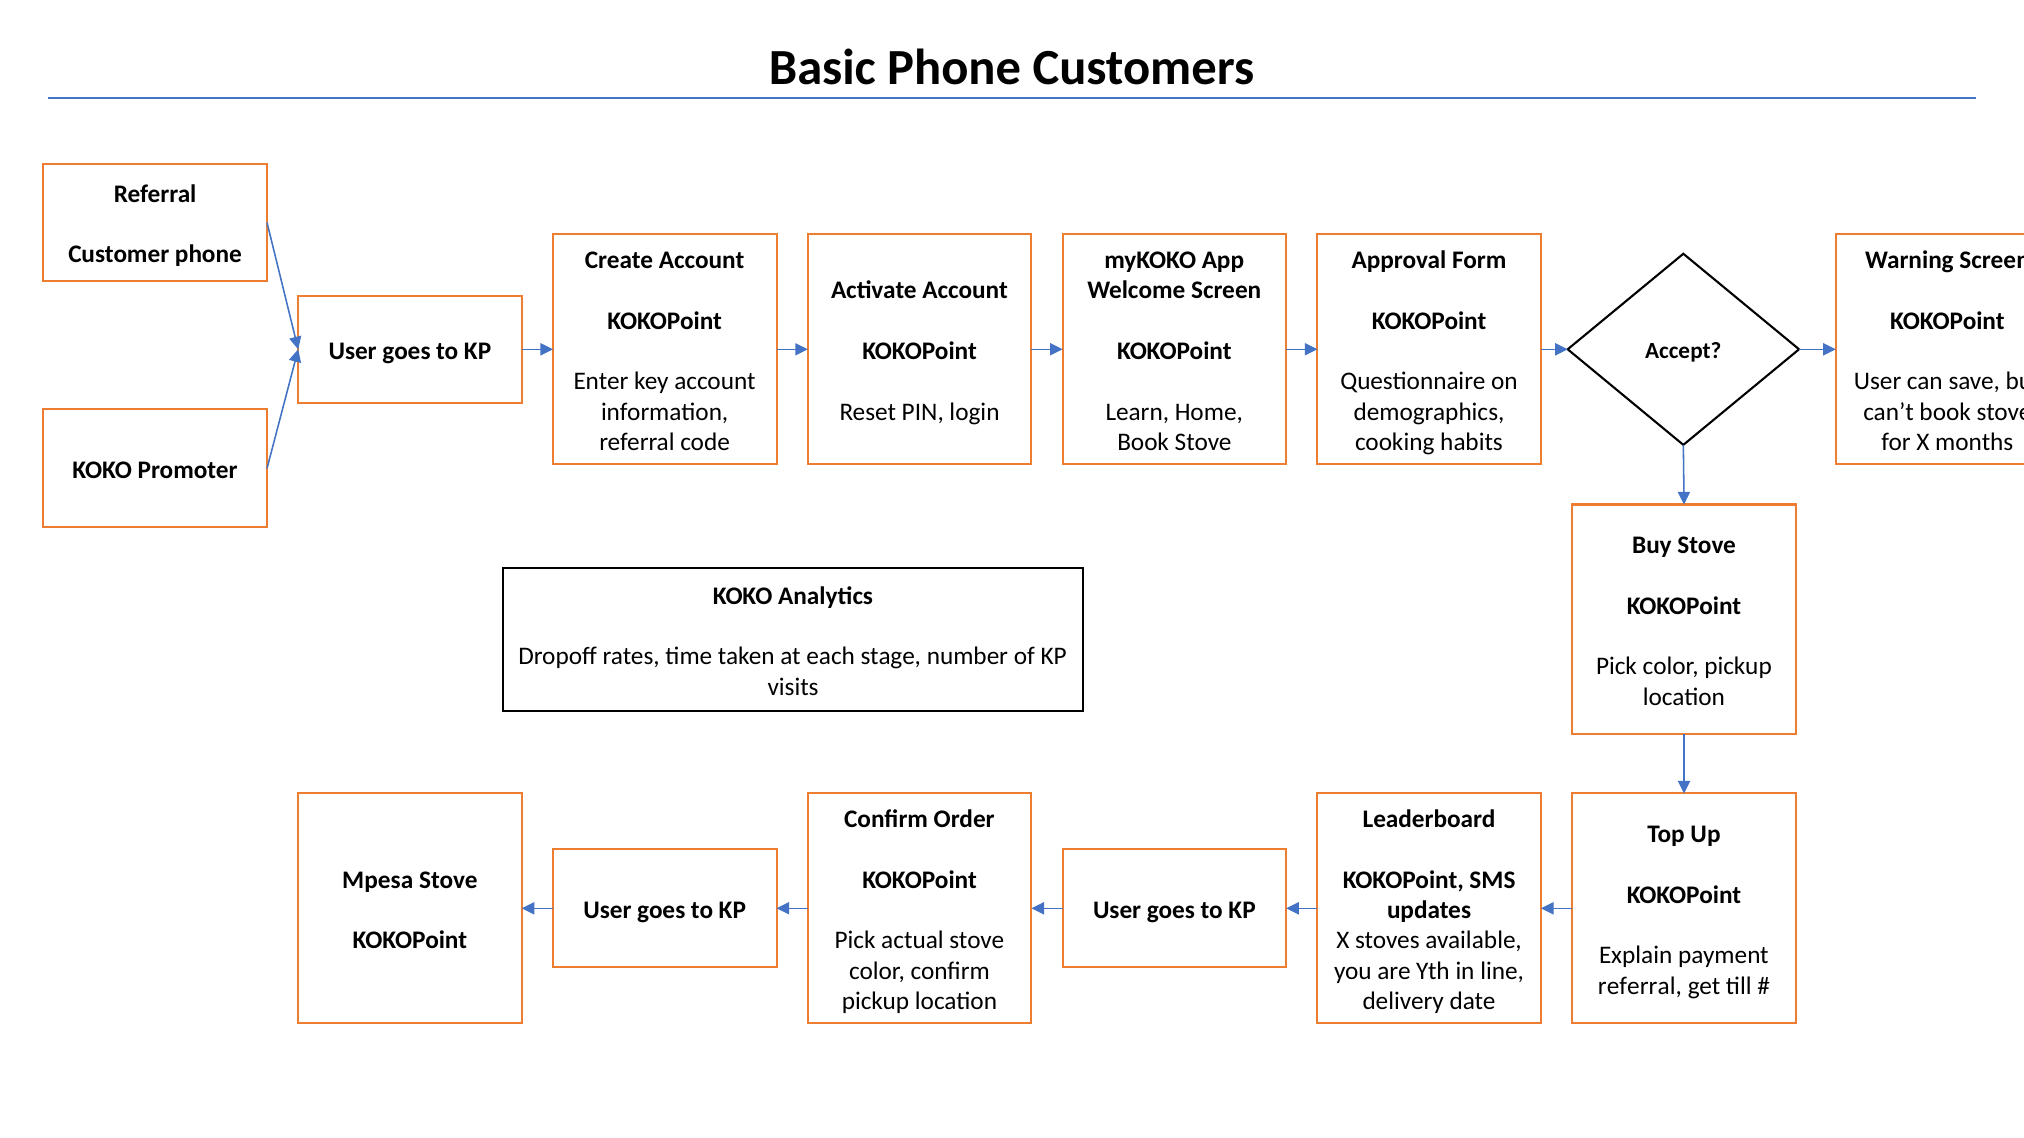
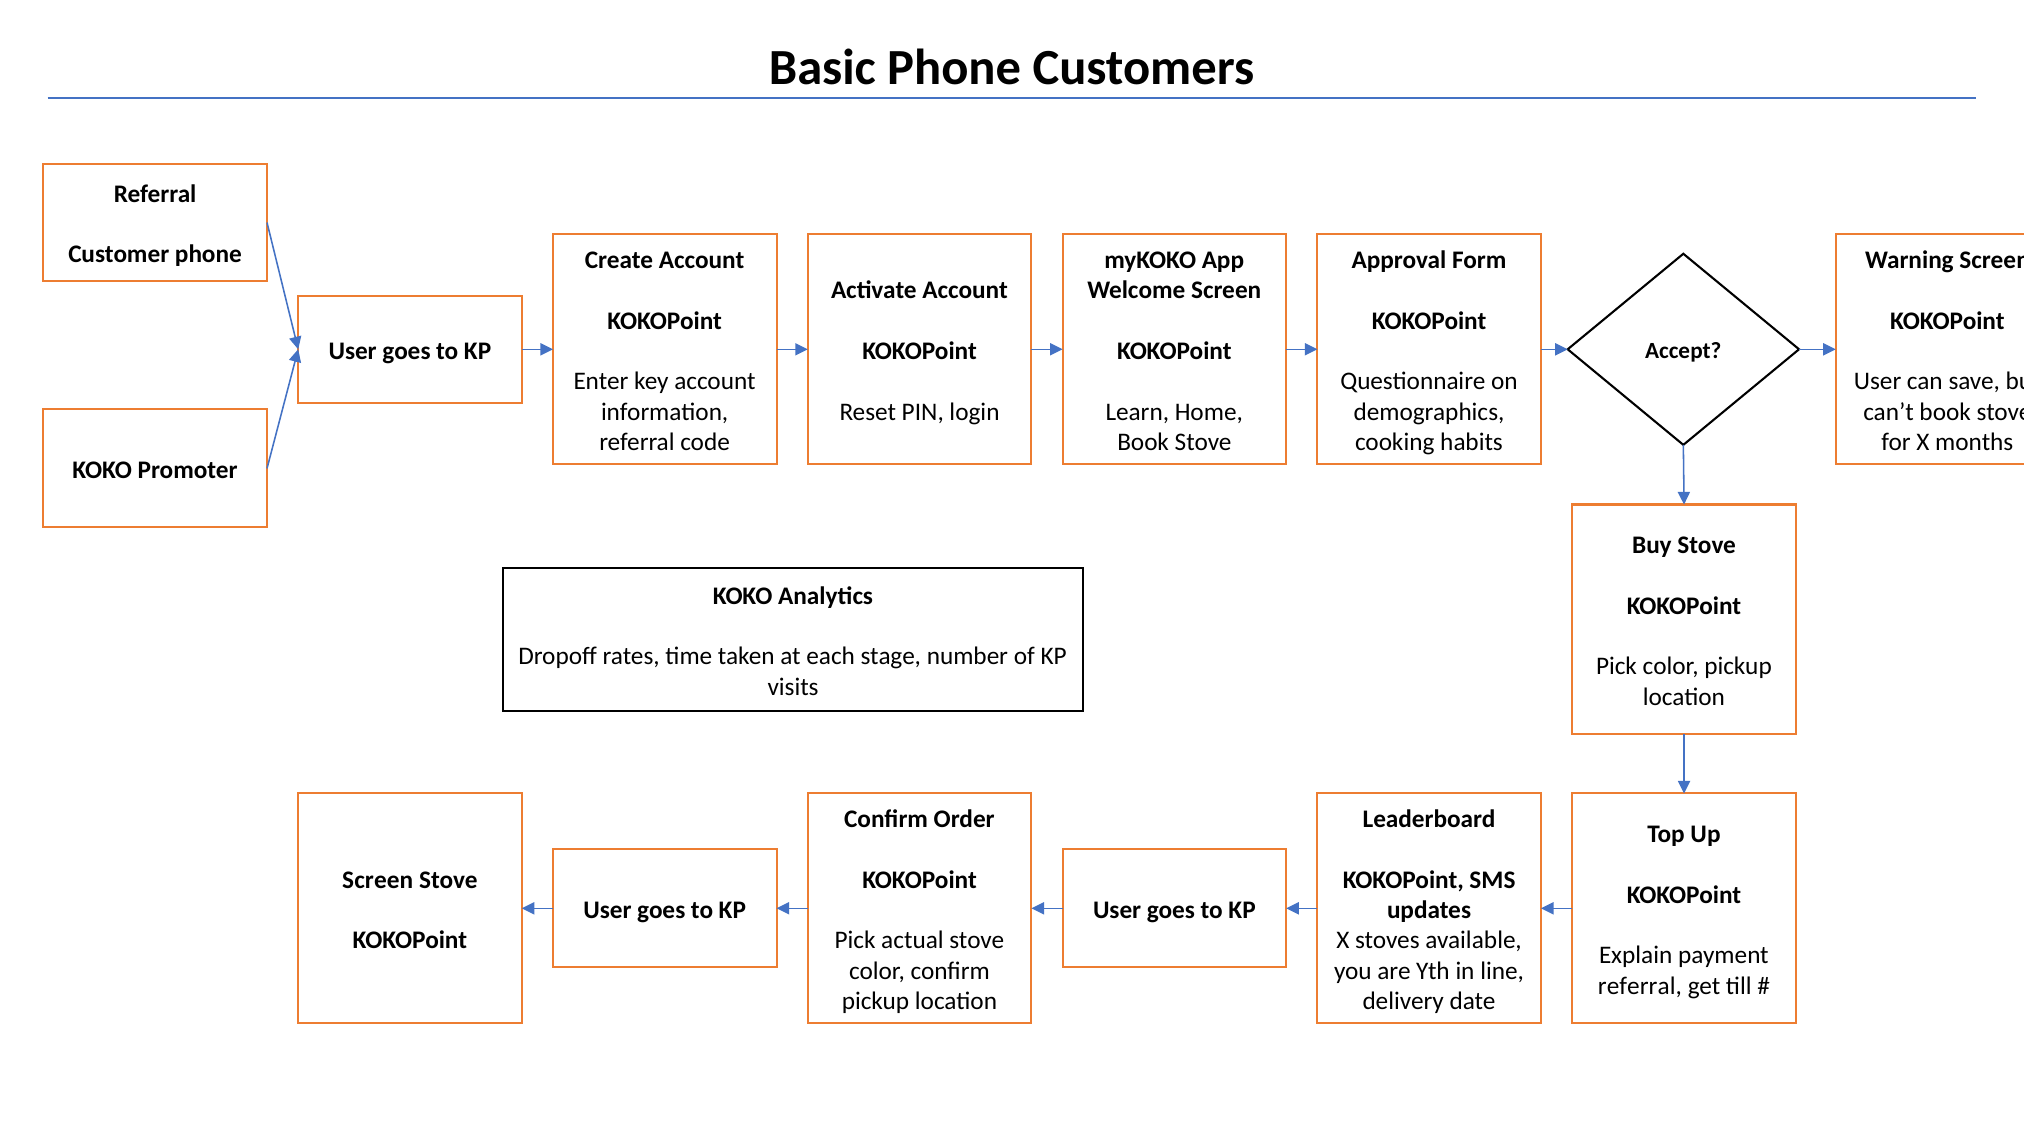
Mpesa at (378, 880): Mpesa -> Screen
